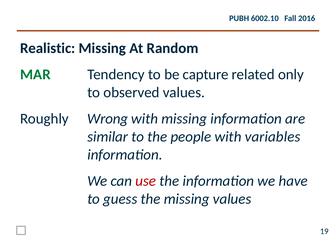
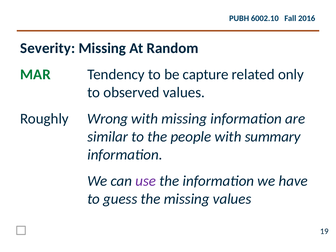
Realistic: Realistic -> Severity
variables: variables -> summary
use colour: red -> purple
